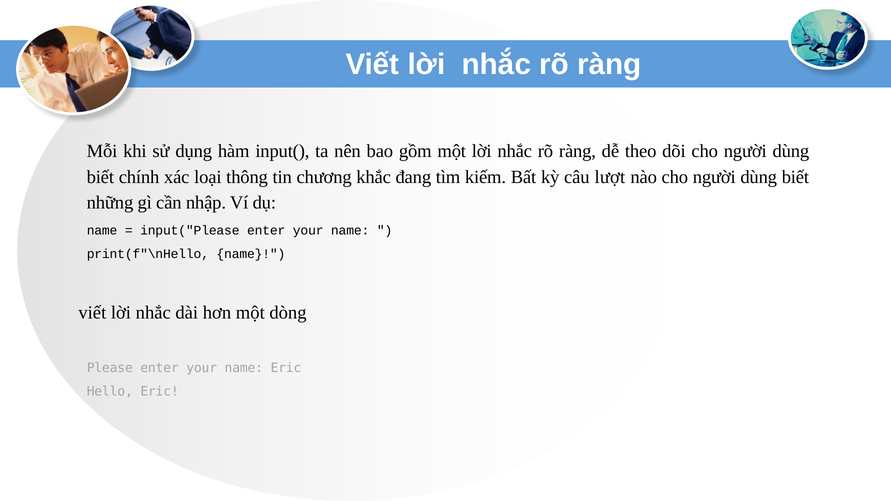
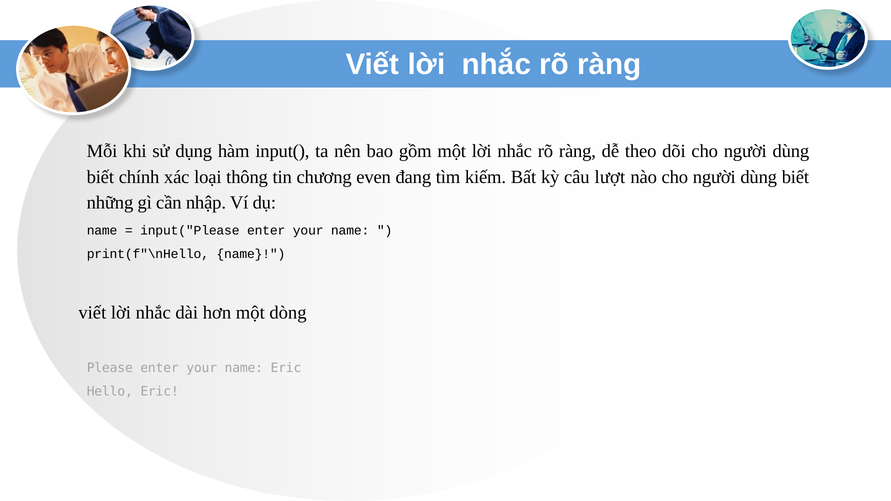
khắc: khắc -> even
